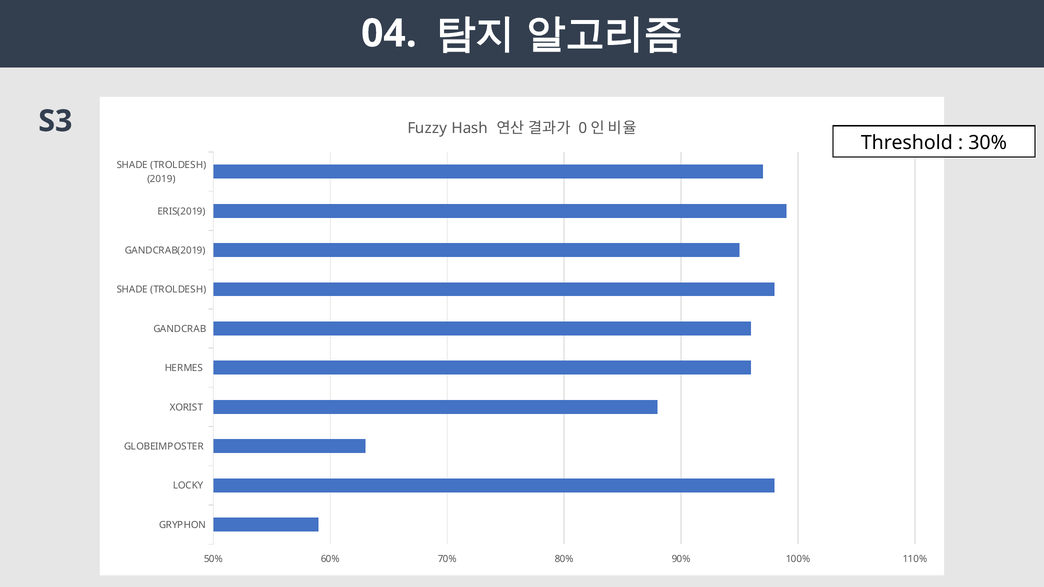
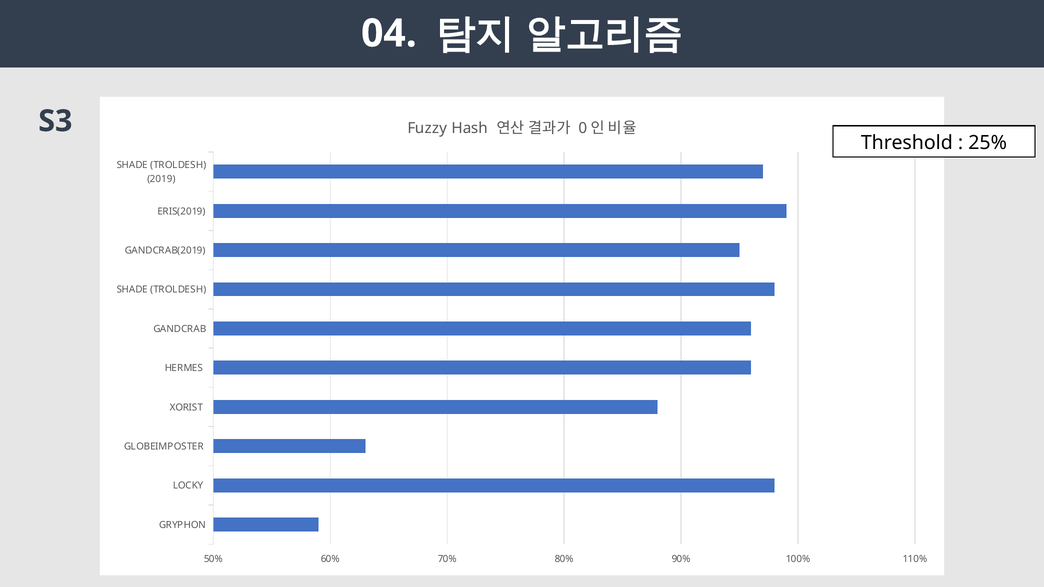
30%: 30% -> 25%
